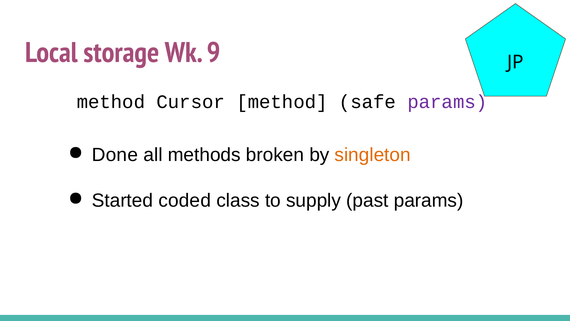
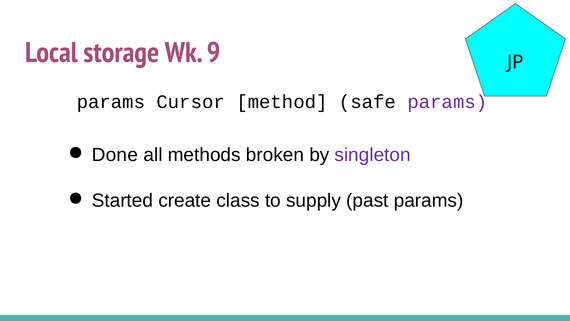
method at (111, 102): method -> params
singleton colour: orange -> purple
coded: coded -> create
